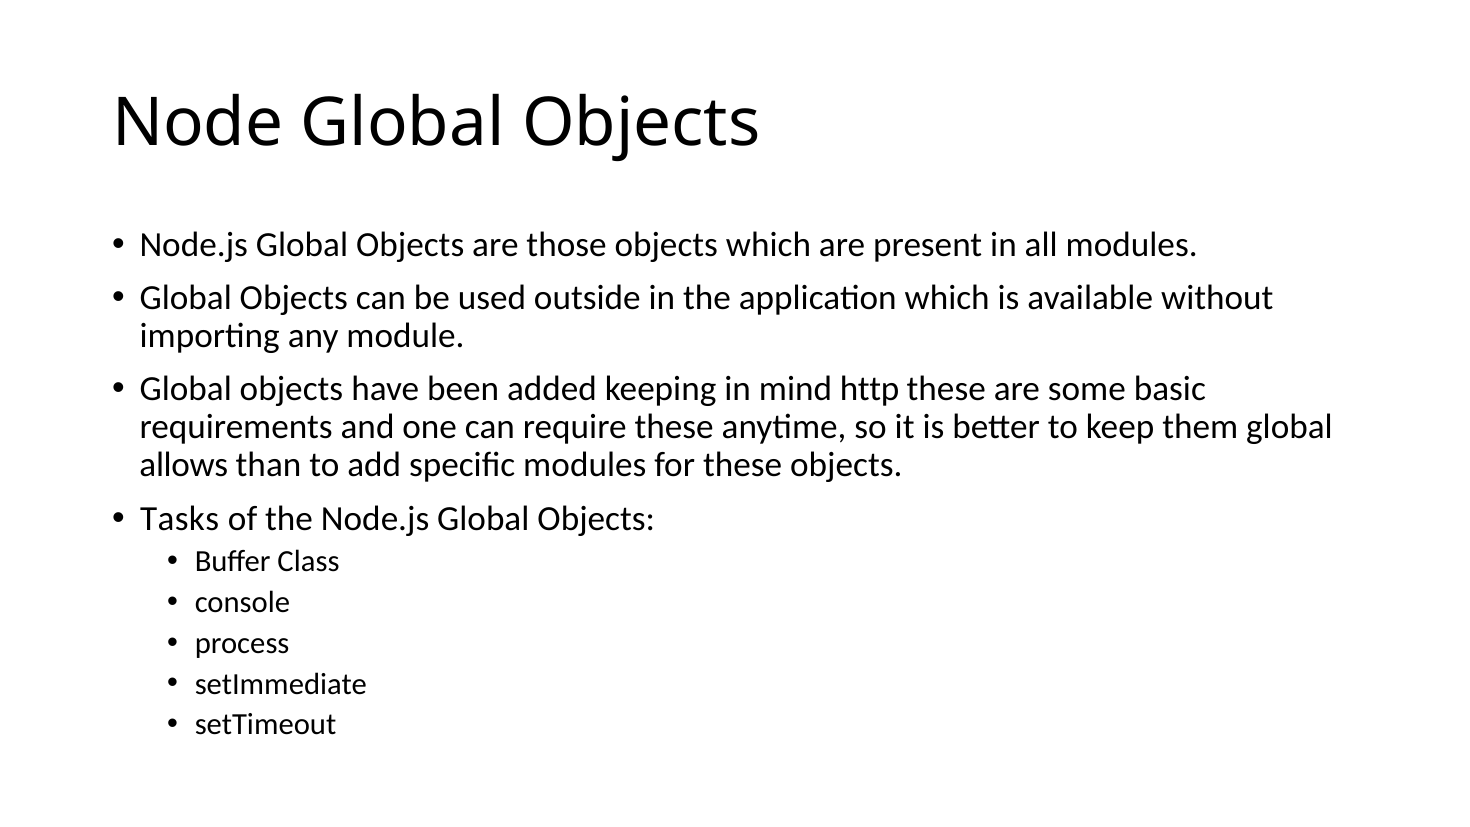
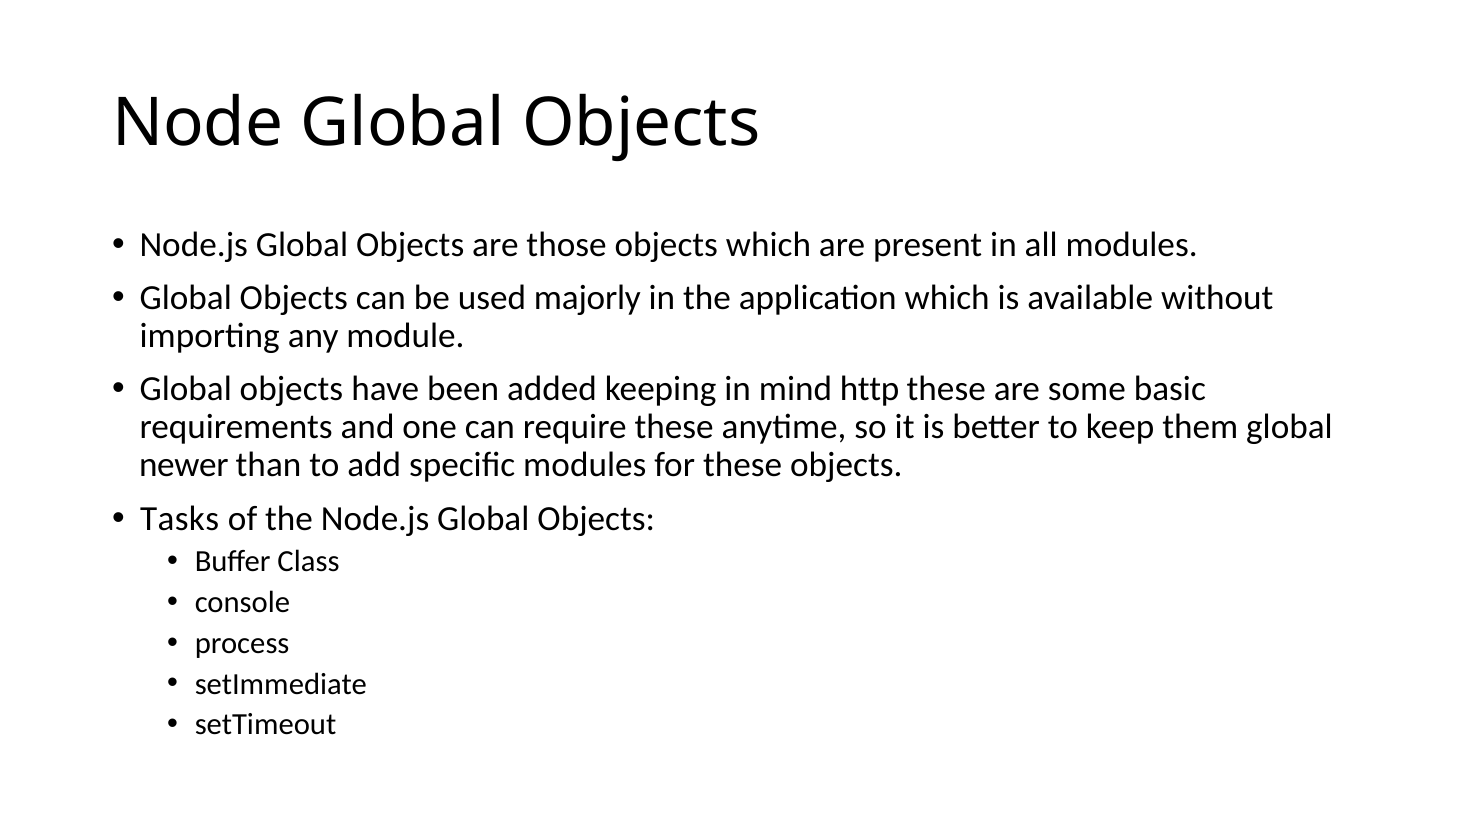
outside: outside -> majorly
allows: allows -> newer
